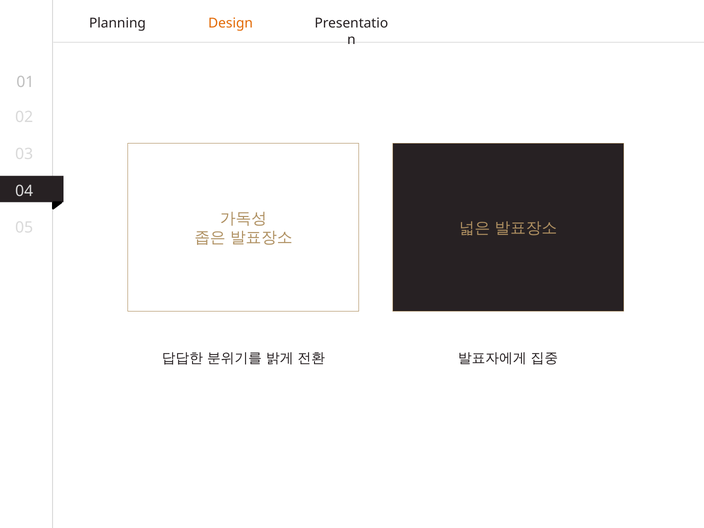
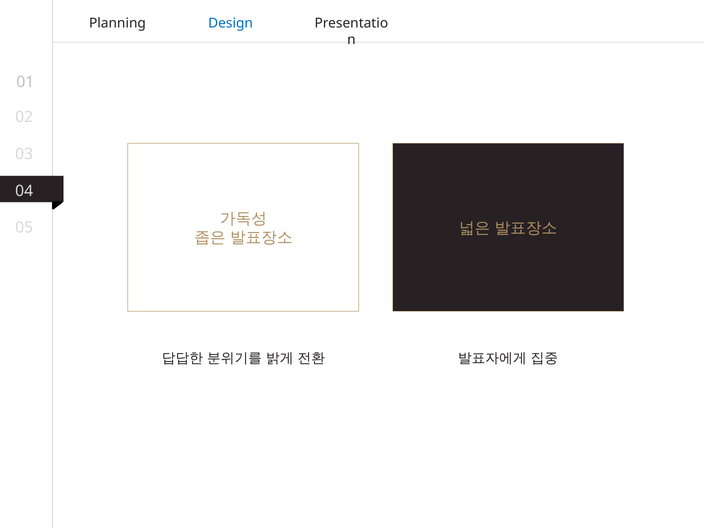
Design colour: orange -> blue
